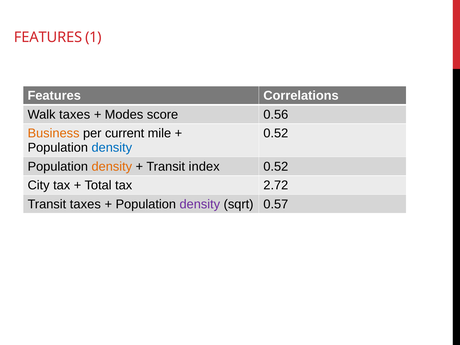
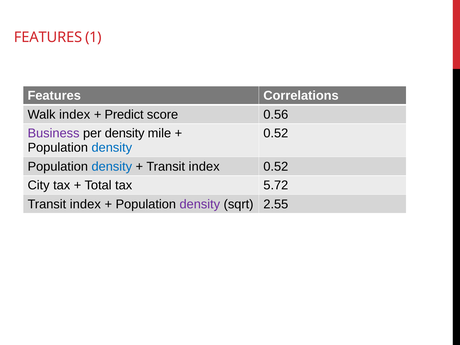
Walk taxes: taxes -> index
Modes: Modes -> Predict
Business colour: orange -> purple
per current: current -> density
density at (112, 166) colour: orange -> blue
2.72: 2.72 -> 5.72
taxes at (85, 204): taxes -> index
0.57: 0.57 -> 2.55
